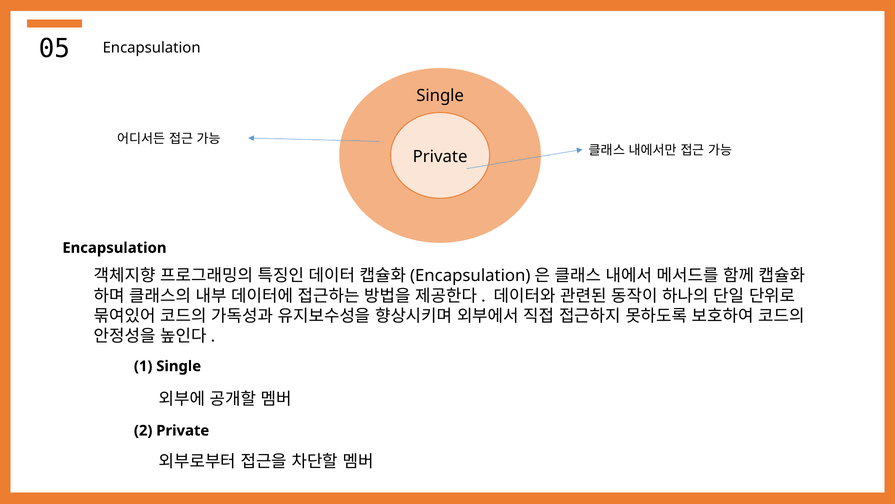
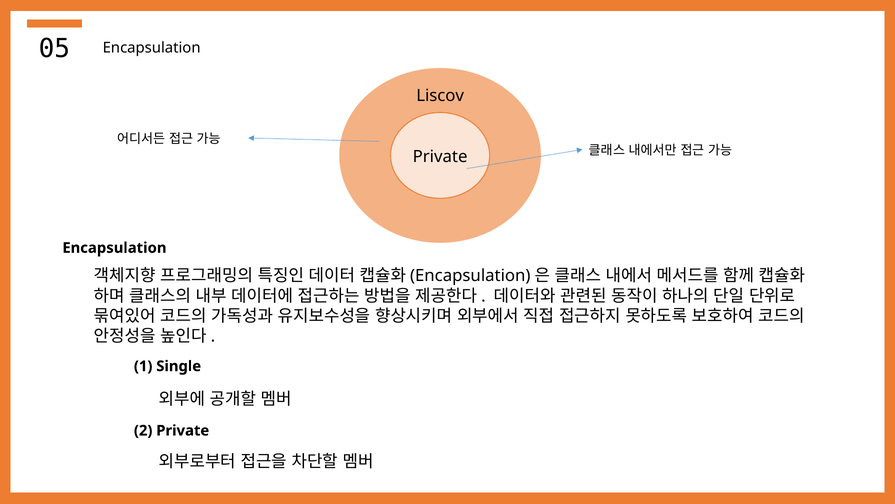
Single at (440, 96): Single -> Liscov
